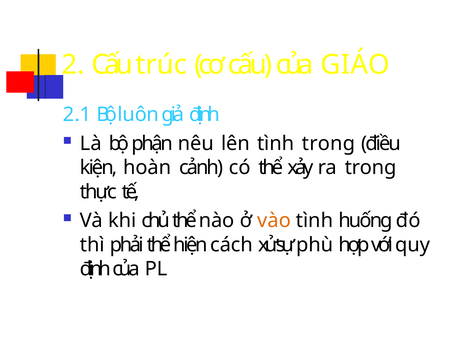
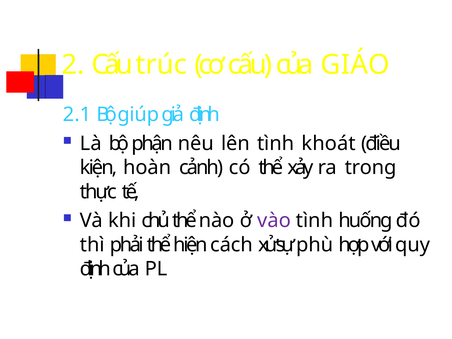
luôn: luôn -> giúp
tình trong: trong -> khoát
vào colour: orange -> purple
